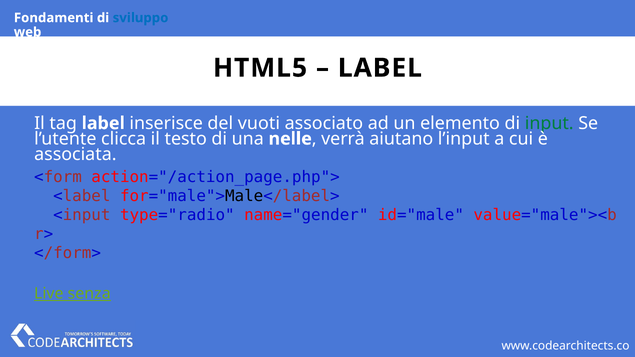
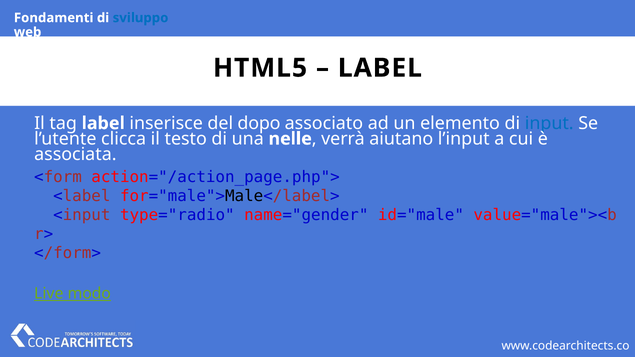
vuoti: vuoti -> dopo
input colour: green -> blue
senza: senza -> modo
